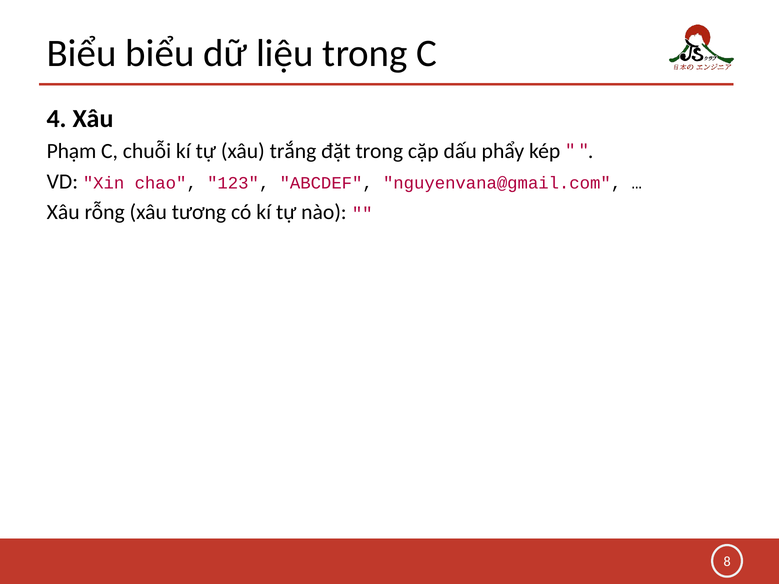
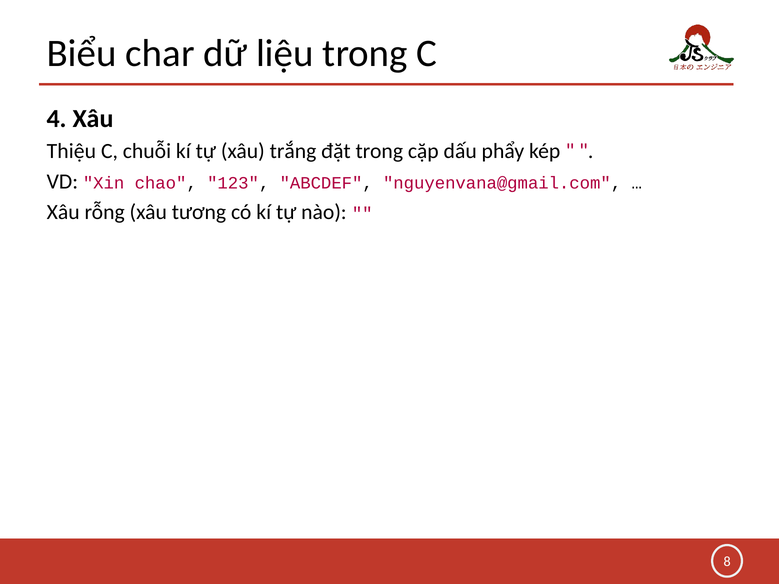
Biểu biểu: biểu -> char
Phạm: Phạm -> Thiệu
